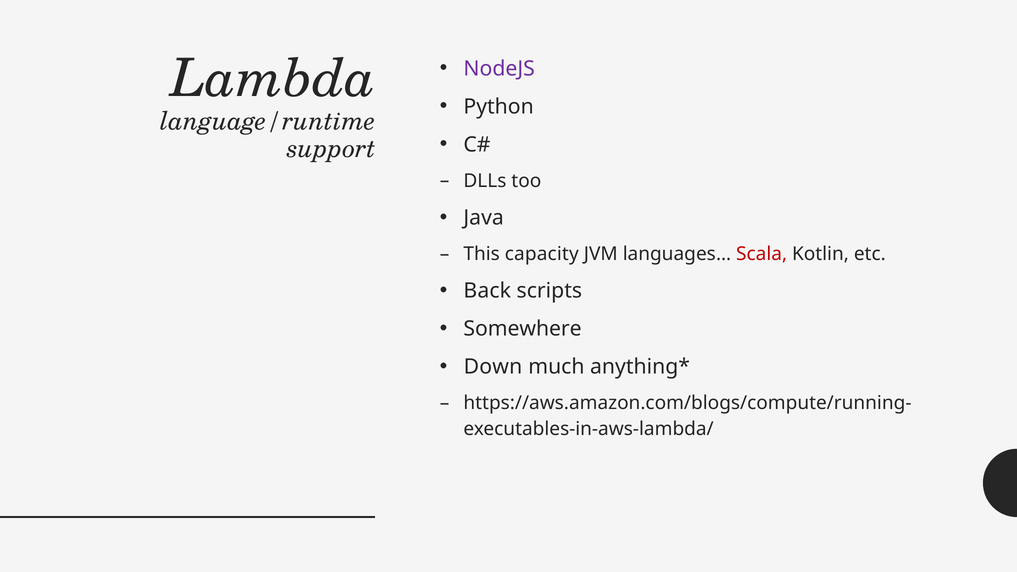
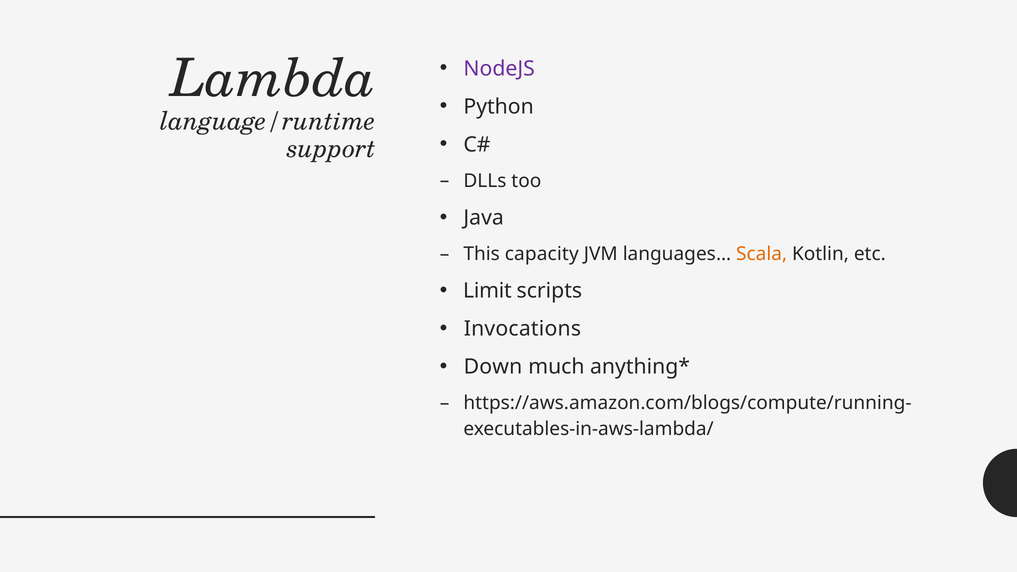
Scala colour: red -> orange
Back: Back -> Limit
Somewhere: Somewhere -> Invocations
